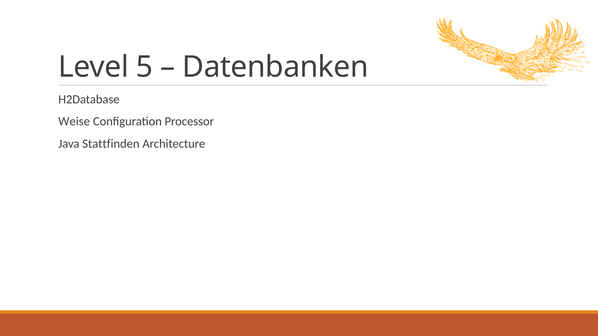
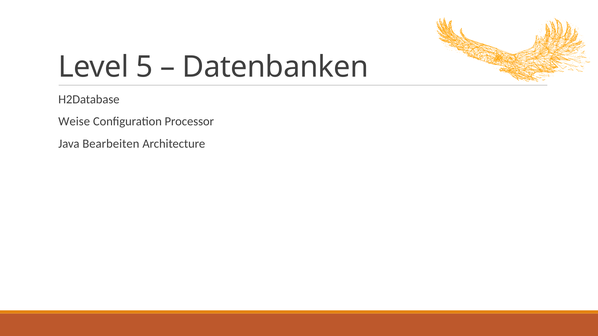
Stattfinden: Stattfinden -> Bearbeiten
